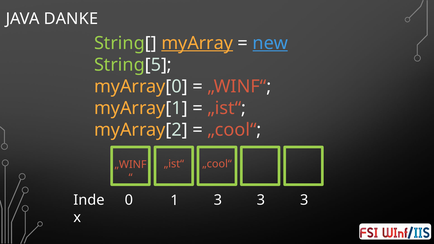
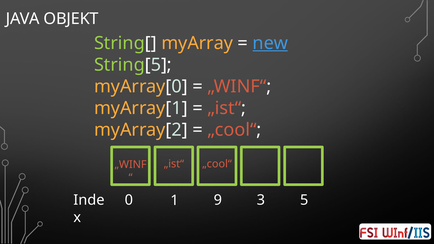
DANKE: DANKE -> OBJEKT
myArray underline: present -> none
1 3: 3 -> 9
3 at (304, 200): 3 -> 5
